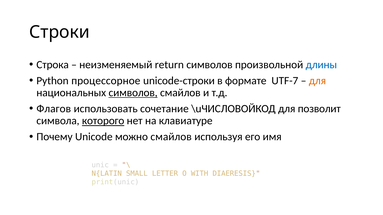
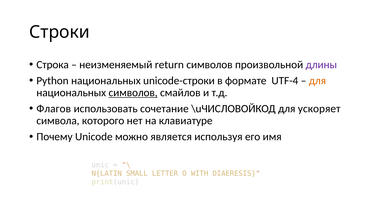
длины colour: blue -> purple
Python процессорное: процессорное -> национальных
UTF-7: UTF-7 -> UTF-4
позволит: позволит -> ускоряет
которого underline: present -> none
можно смайлов: смайлов -> является
